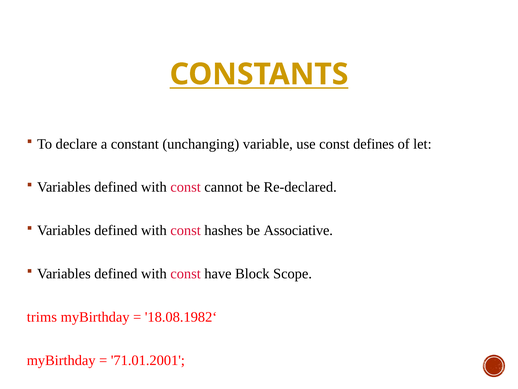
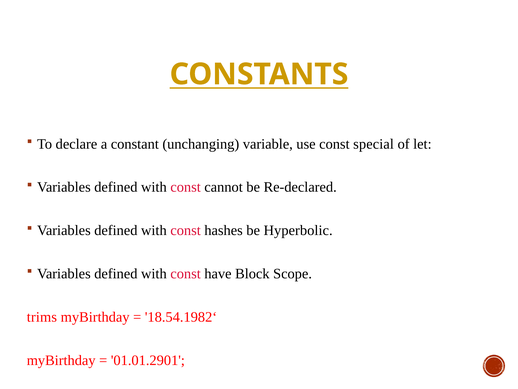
defines: defines -> special
Associative: Associative -> Hyperbolic
18.08.1982‘: 18.08.1982‘ -> 18.54.1982‘
71.01.2001: 71.01.2001 -> 01.01.2901
